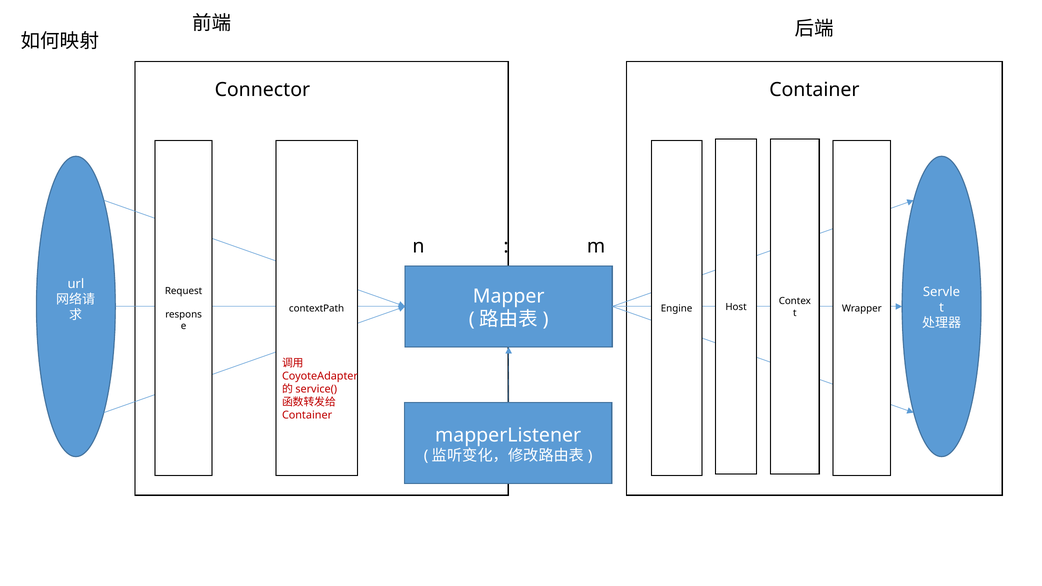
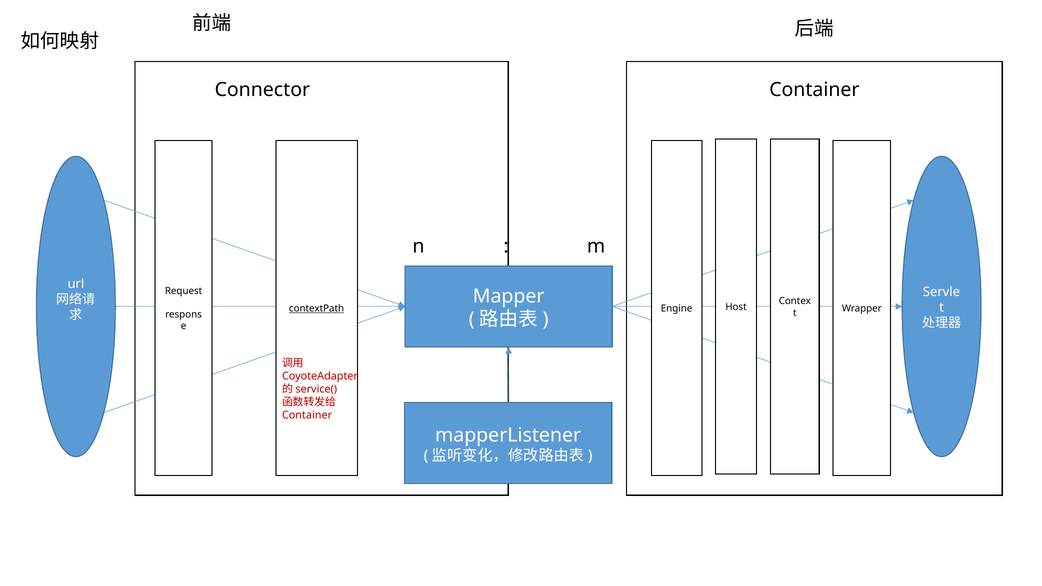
contextPath underline: none -> present
